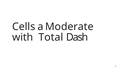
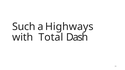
Cells: Cells -> Such
Moderate: Moderate -> Highways
